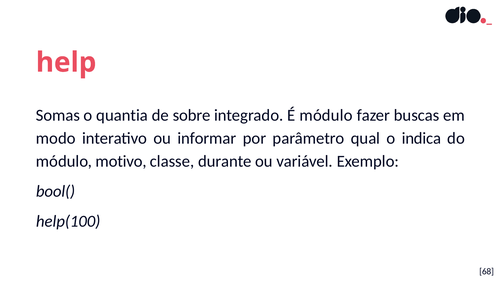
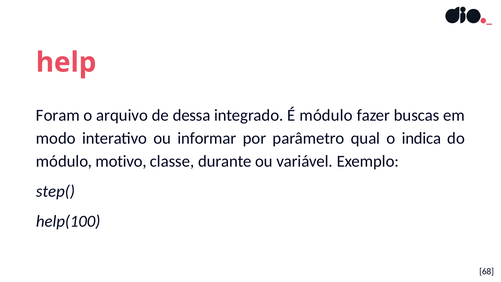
Somas: Somas -> Foram
quantia: quantia -> arquivo
sobre: sobre -> dessa
bool(: bool( -> step(
